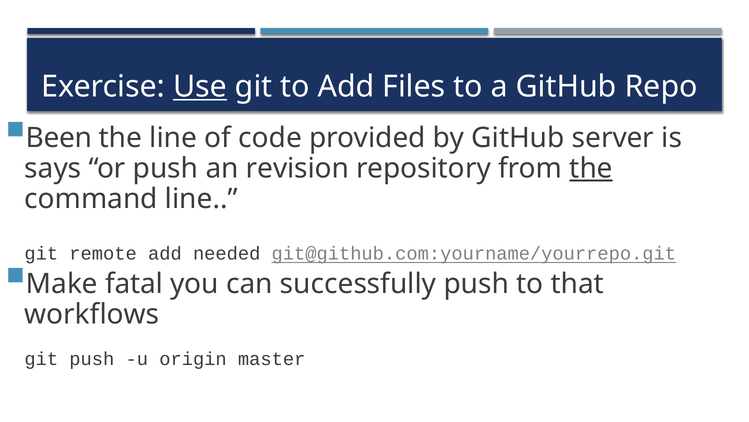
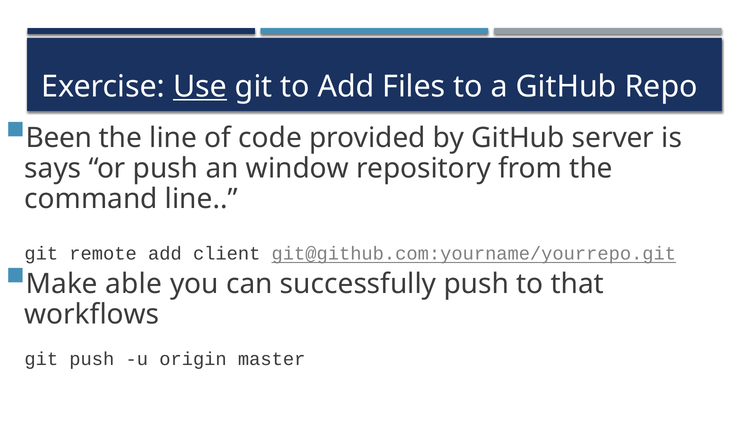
revision: revision -> window
the at (591, 168) underline: present -> none
needed: needed -> client
fatal: fatal -> able
